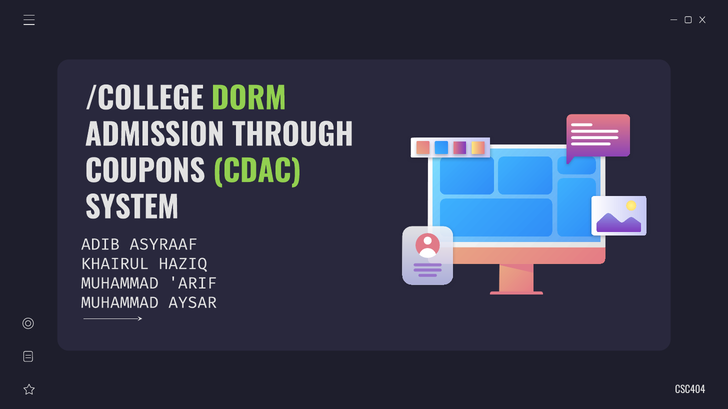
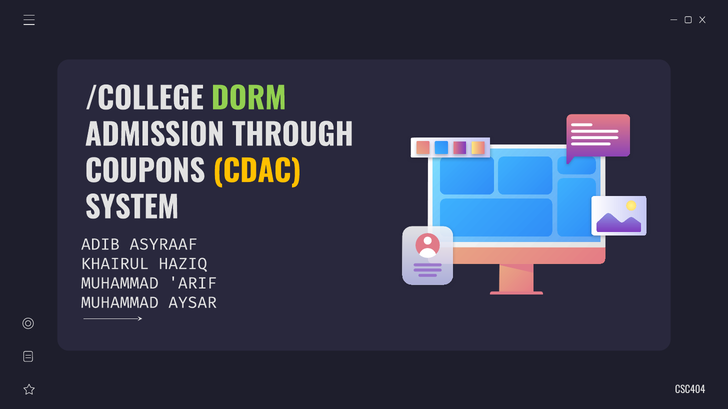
CDAC colour: light green -> yellow
